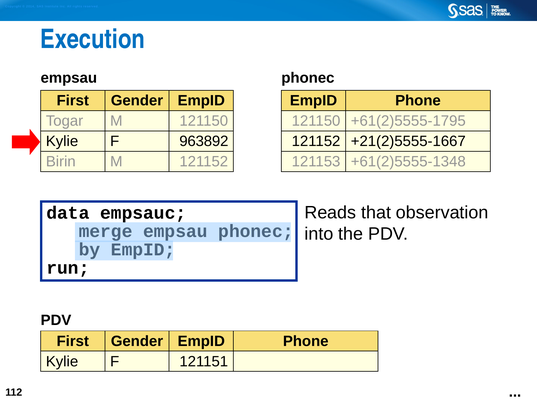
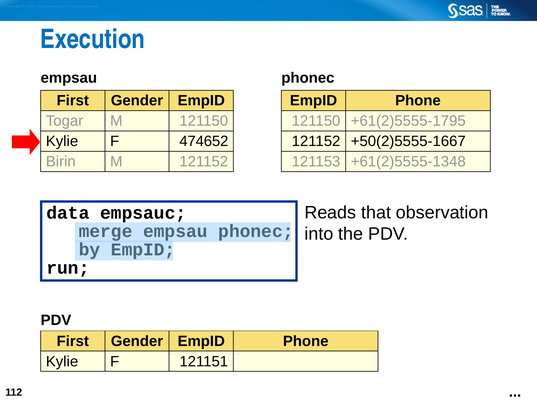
963892: 963892 -> 474652
+21(2)5555-1667: +21(2)5555-1667 -> +50(2)5555-1667
